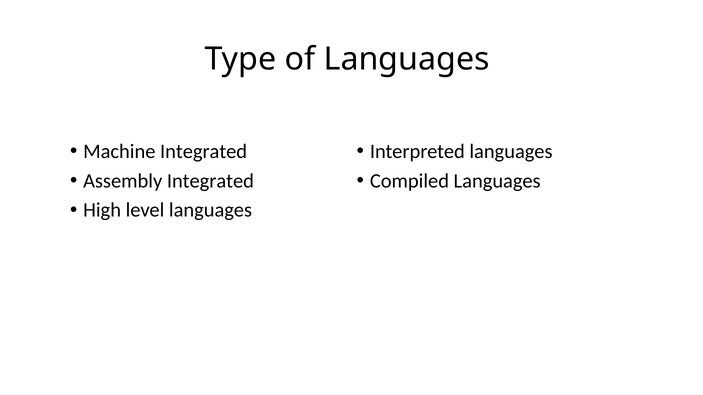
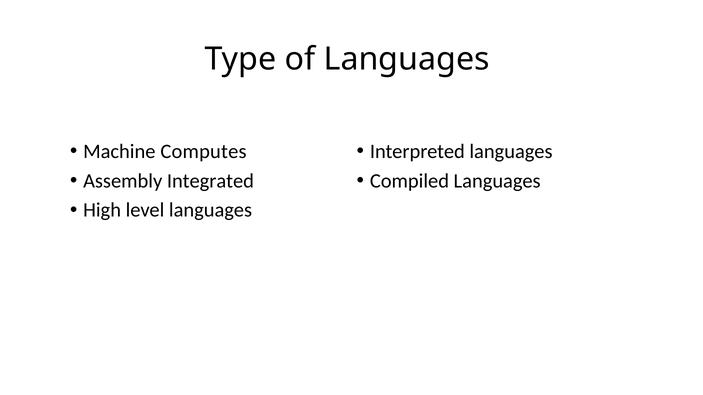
Machine Integrated: Integrated -> Computes
